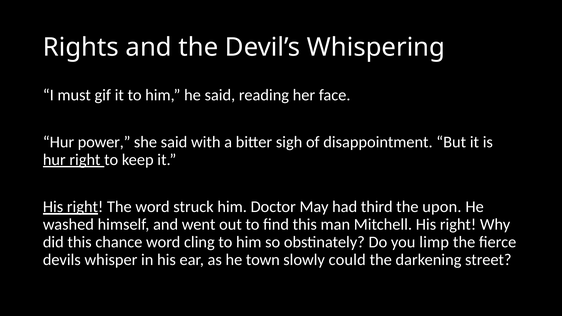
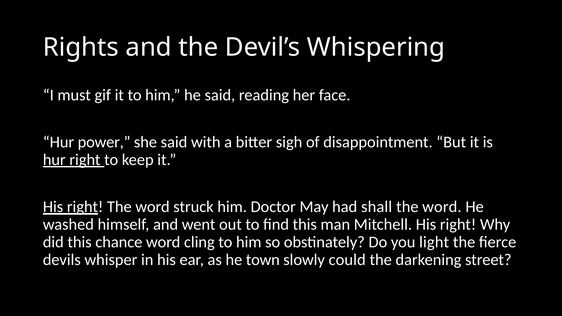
third: third -> shall
upon at (442, 207): upon -> word
limp: limp -> light
